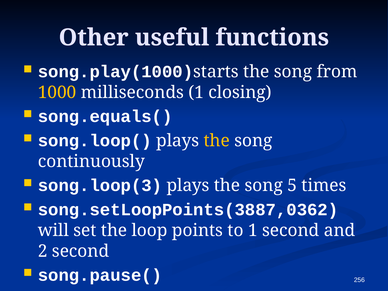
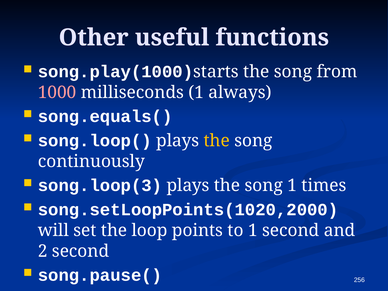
1000 colour: yellow -> pink
closing: closing -> always
song 5: 5 -> 1
song.setLoopPoints(3887,0362: song.setLoopPoints(3887,0362 -> song.setLoopPoints(1020,2000
